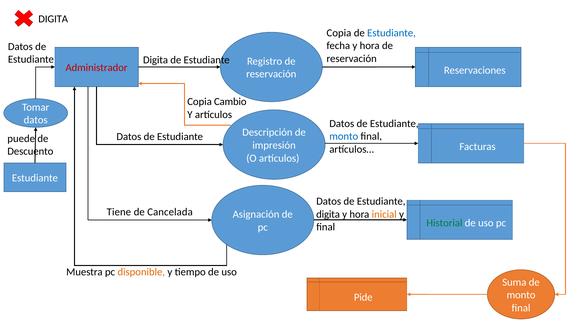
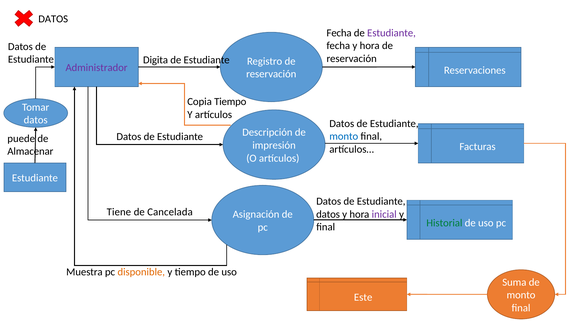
DIGITA at (53, 19): DIGITA -> DATOS
Copia at (339, 33): Copia -> Fecha
Estudiante at (391, 33) colour: blue -> purple
Administrador colour: red -> purple
Copia Cambio: Cambio -> Tiempo
Descuento: Descuento -> Almacenar
digita at (328, 214): digita -> datos
inicial colour: orange -> purple
Pide: Pide -> Este
